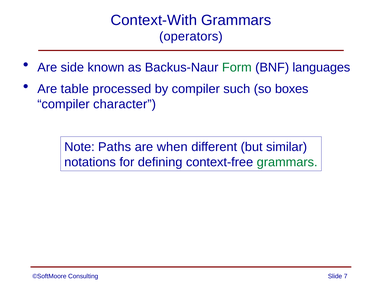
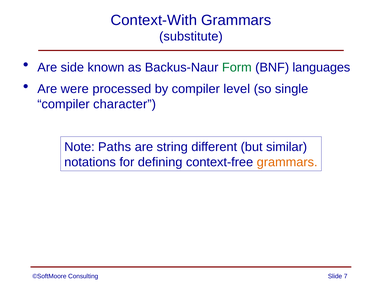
operators: operators -> substitute
table: table -> were
such: such -> level
boxes: boxes -> single
when: when -> string
grammars at (287, 163) colour: green -> orange
